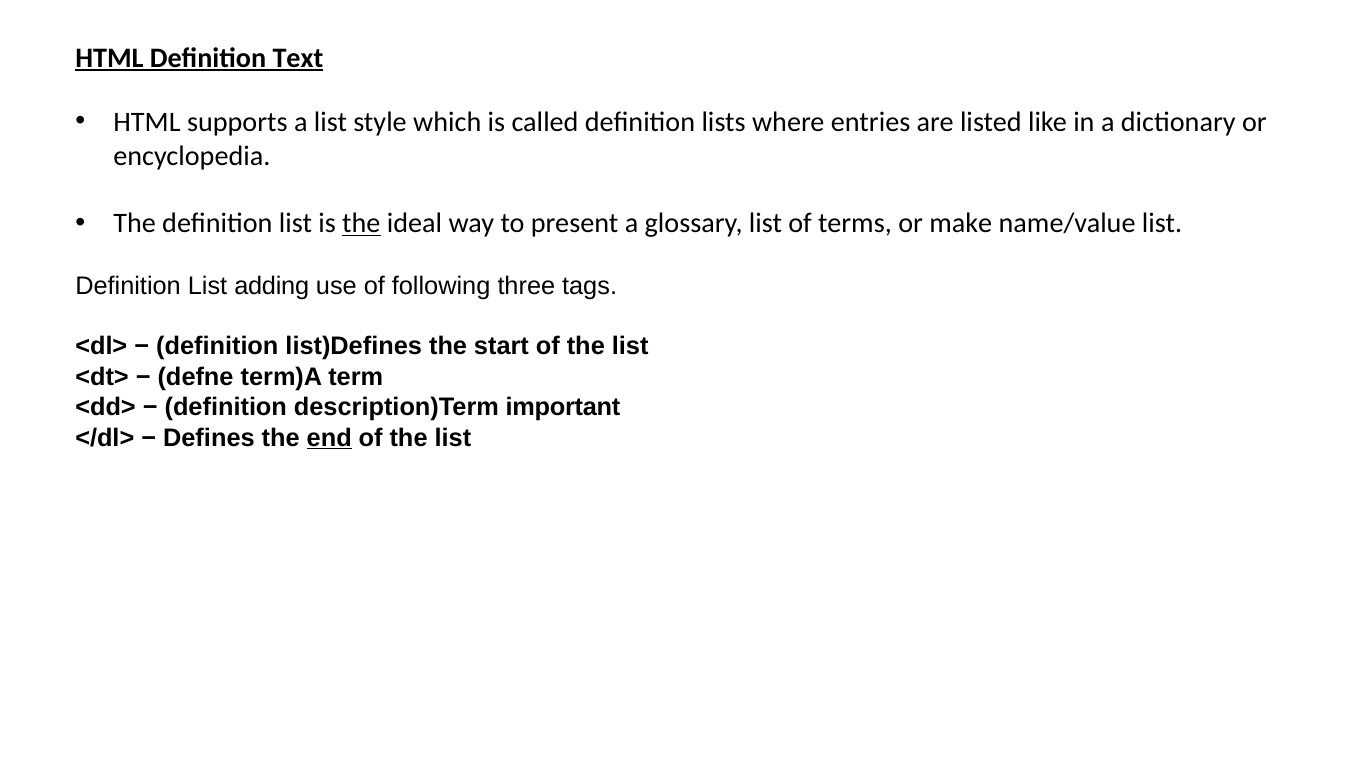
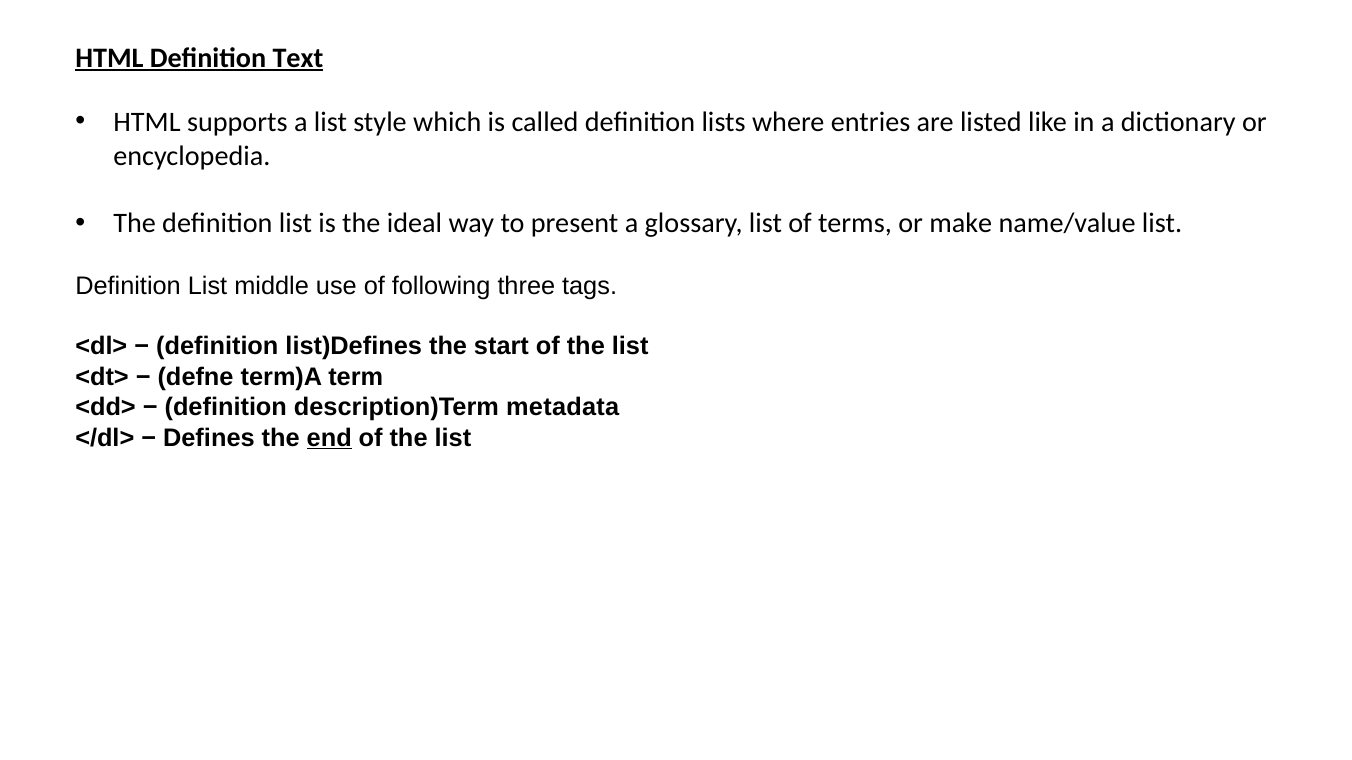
the at (361, 224) underline: present -> none
adding: adding -> middle
important: important -> metadata
